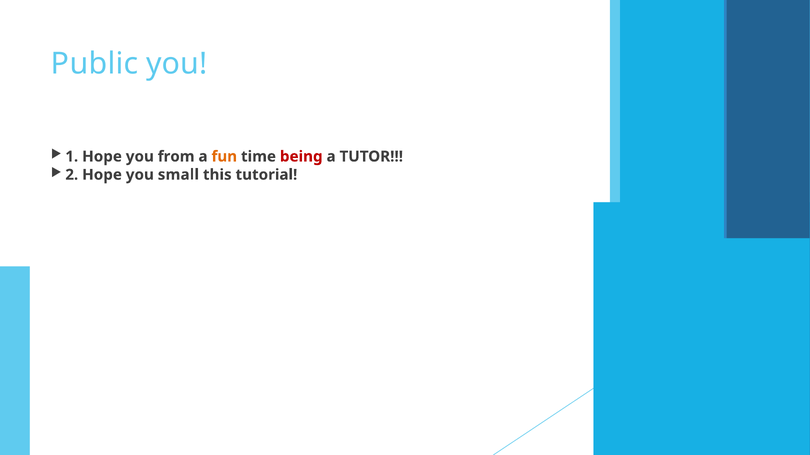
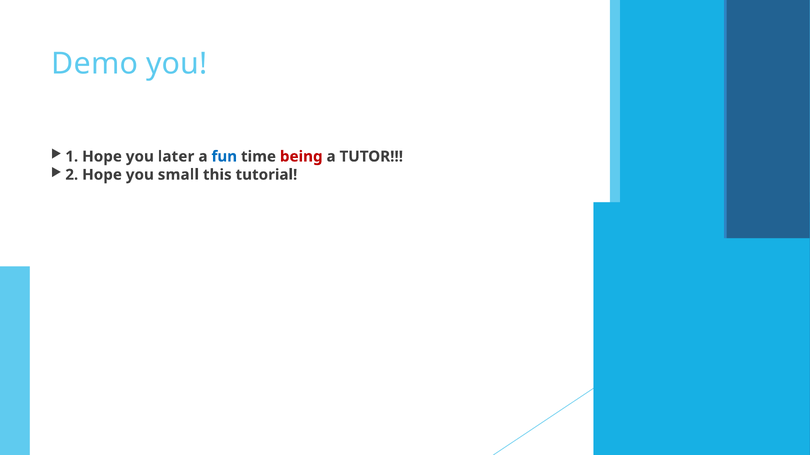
Public: Public -> Demo
from: from -> later
fun colour: orange -> blue
